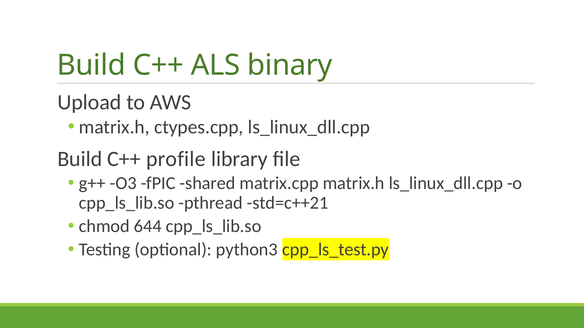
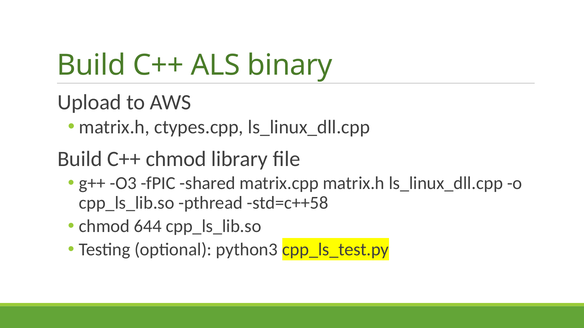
C++ profile: profile -> chmod
std=c++21: std=c++21 -> std=c++58
